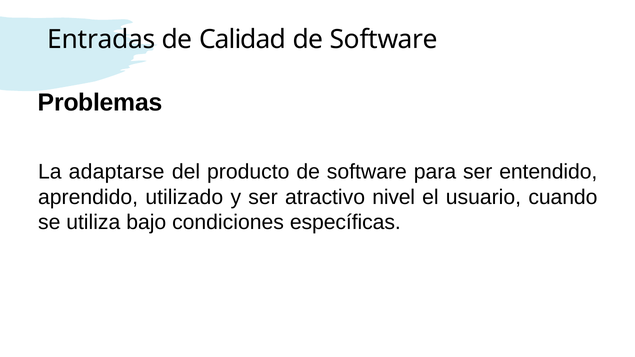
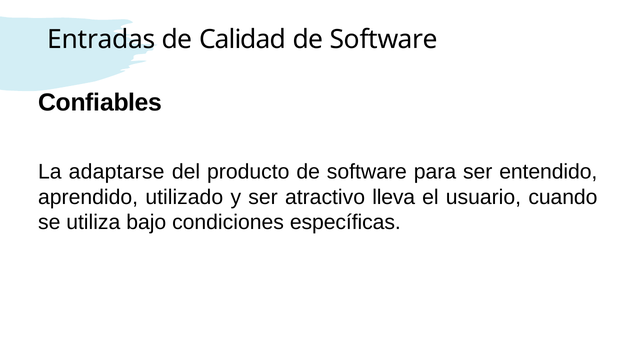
Problemas: Problemas -> Confiables
nivel: nivel -> lleva
